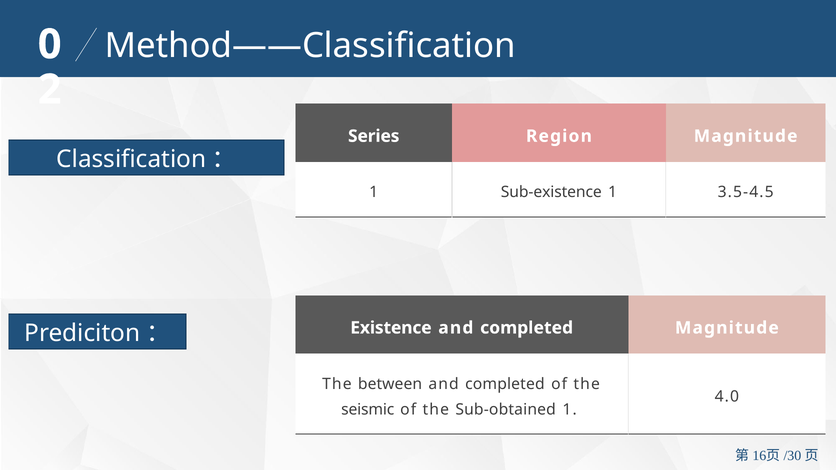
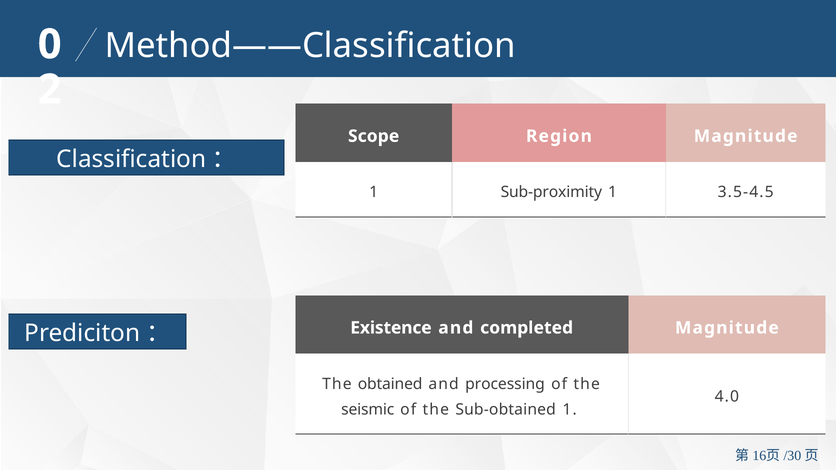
Series: Series -> Scope
Sub-existence: Sub-existence -> Sub-proximity
between: between -> obtained
completed at (505, 384): completed -> processing
